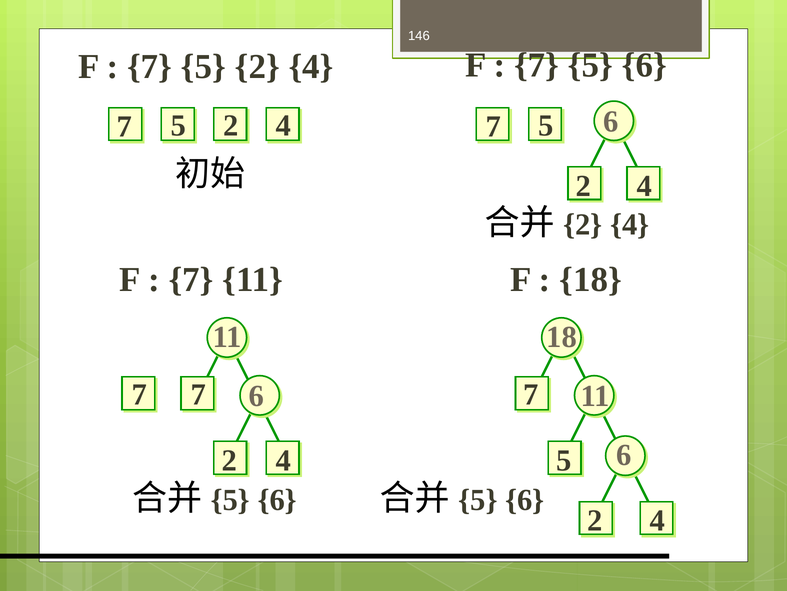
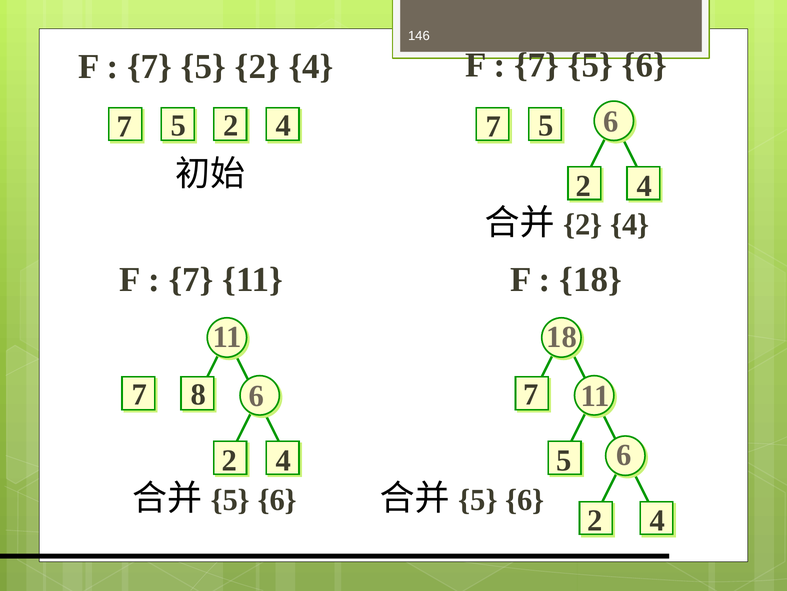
7 7: 7 -> 8
